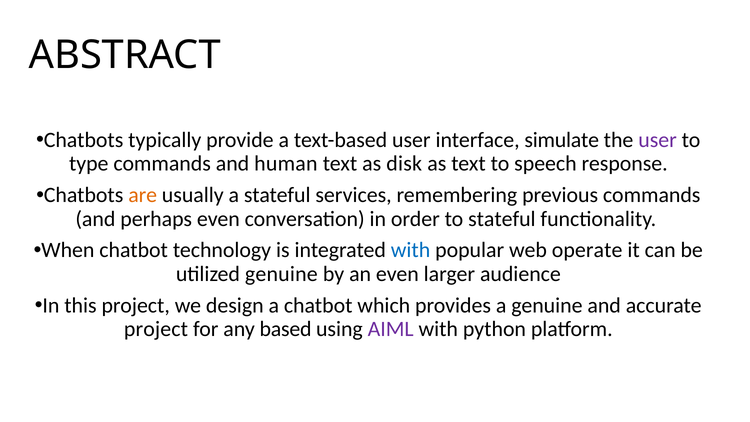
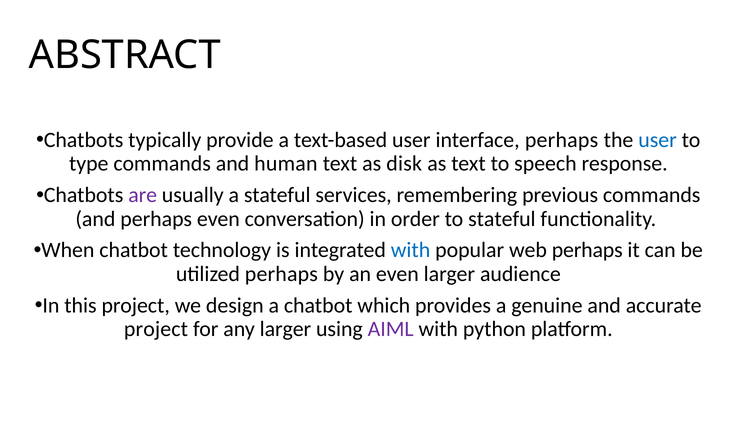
interface simulate: simulate -> perhaps
user at (658, 140) colour: purple -> blue
are colour: orange -> purple
web operate: operate -> perhaps
utilized genuine: genuine -> perhaps
any based: based -> larger
